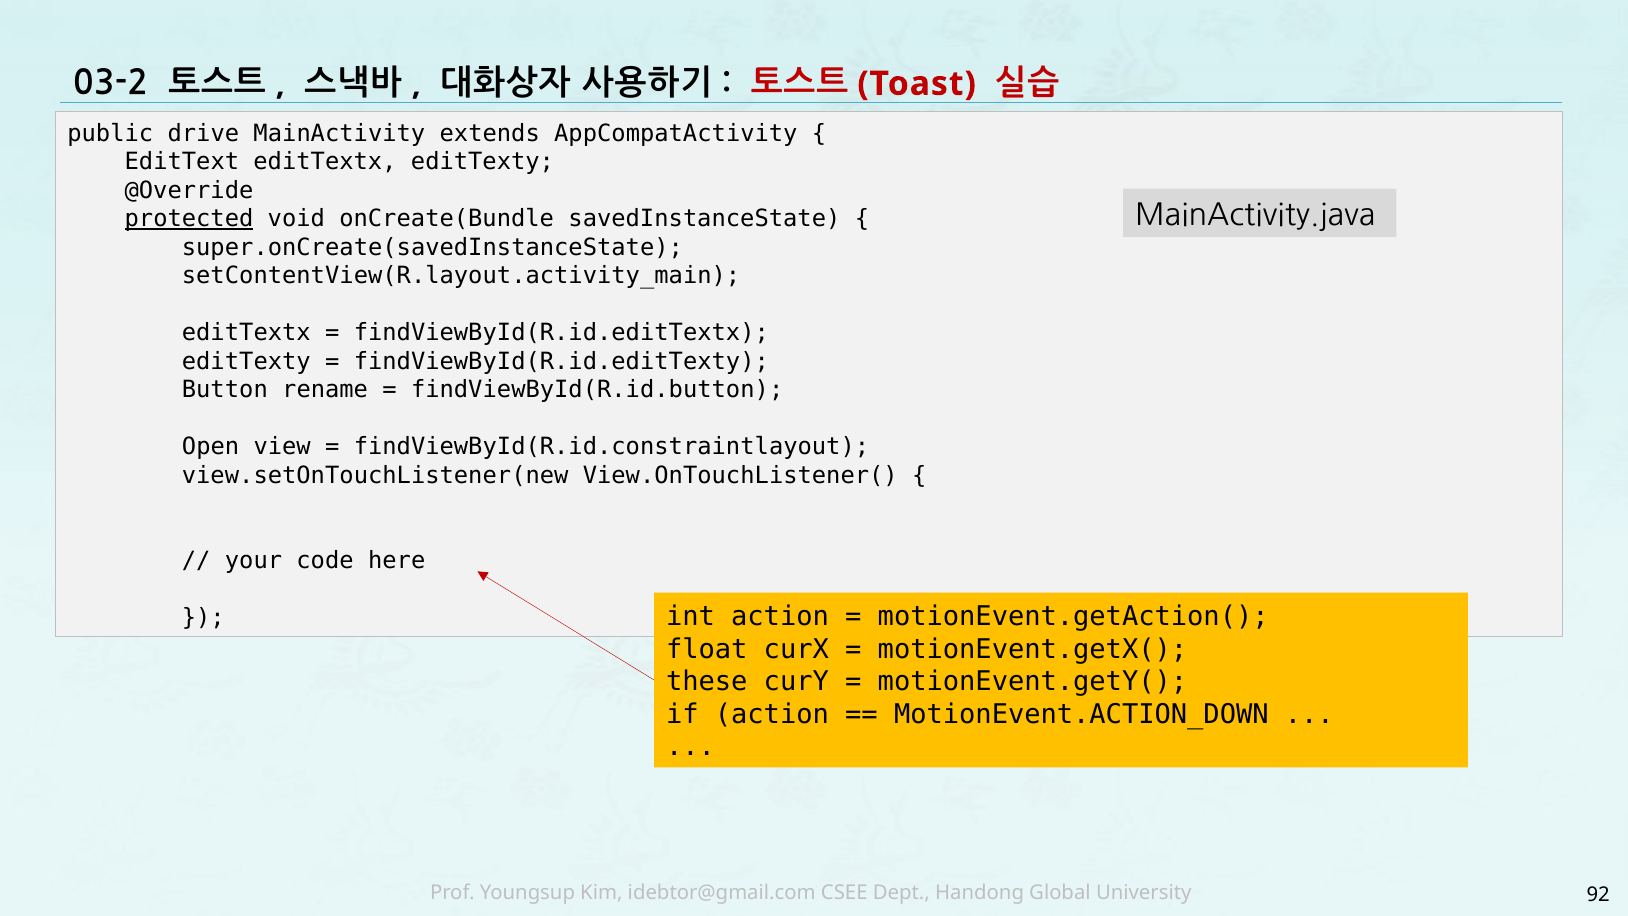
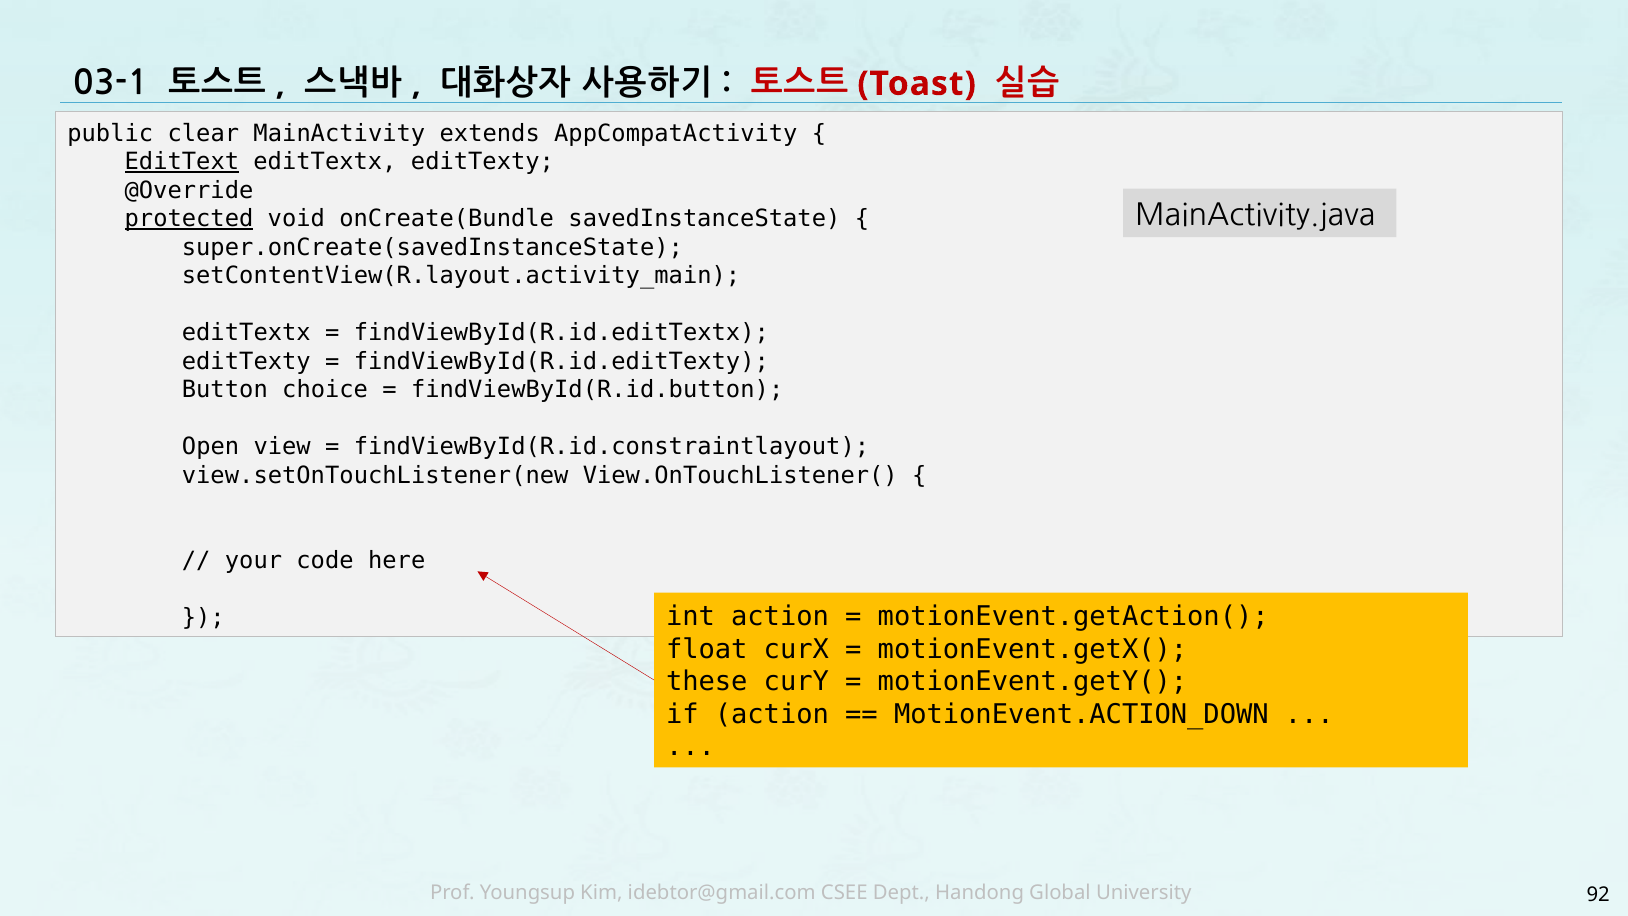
03-2: 03-2 -> 03-1
drive: drive -> clear
EditText underline: none -> present
rename: rename -> choice
